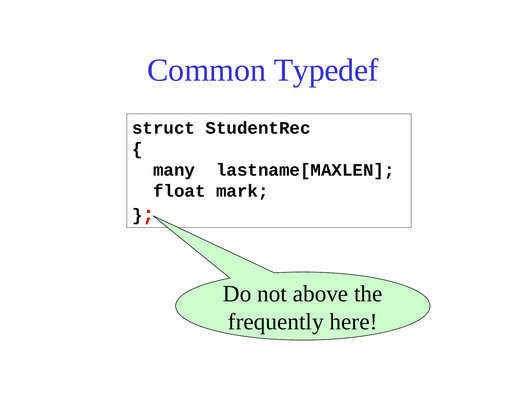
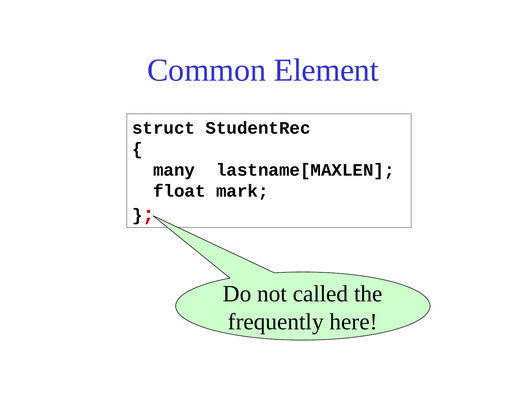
Typedef: Typedef -> Element
above: above -> called
